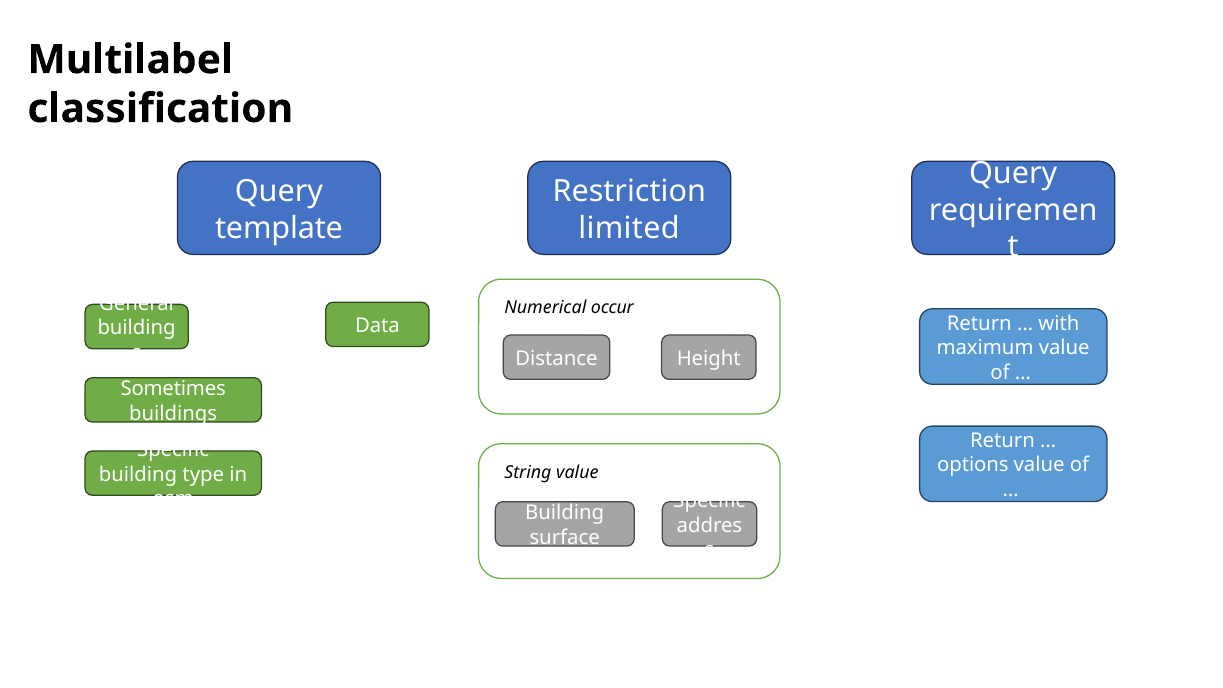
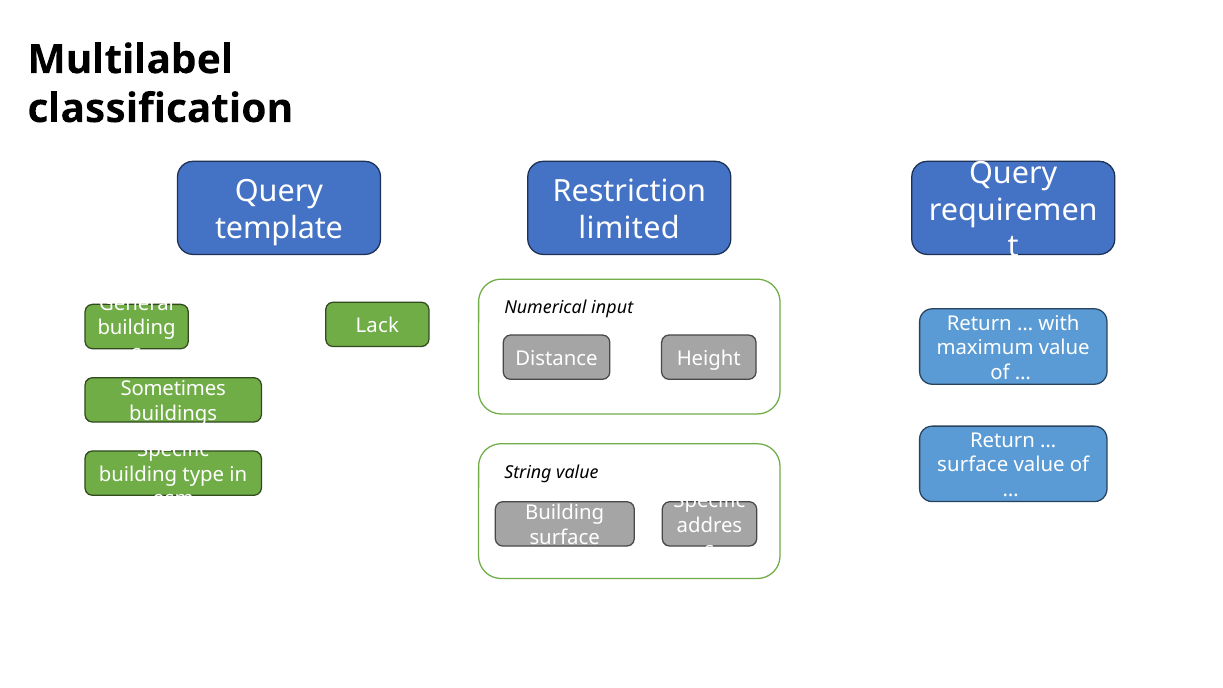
occur: occur -> input
Data: Data -> Lack
options at (973, 465): options -> surface
